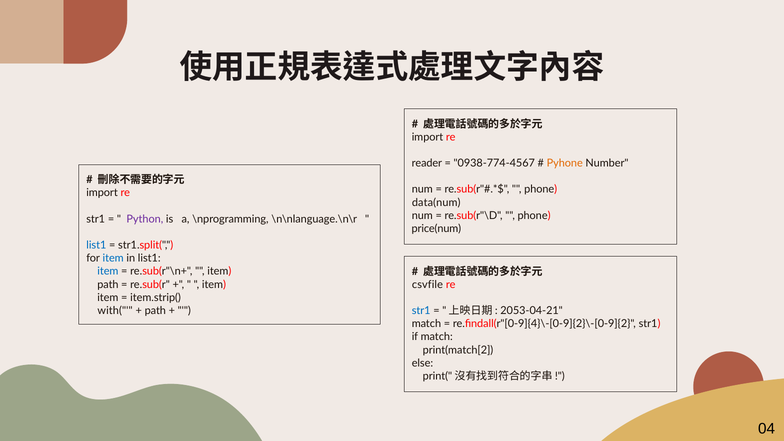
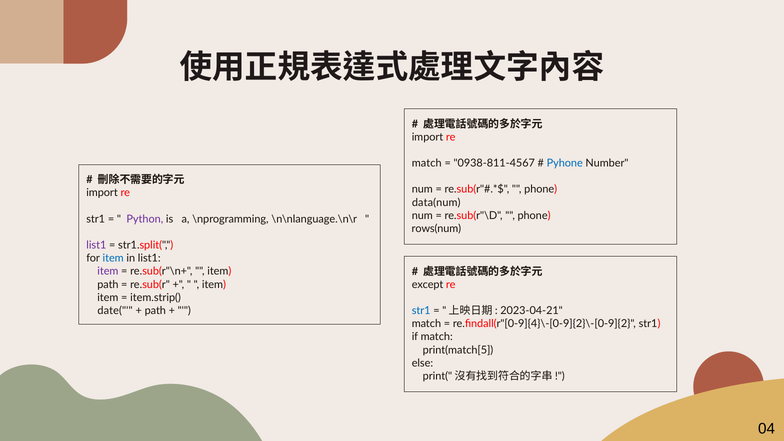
reader at (427, 163): reader -> match
0938-774-4567: 0938-774-4567 -> 0938-811-4567
Pyhone colour: orange -> blue
price(num: price(num -> rows(num
list1 at (96, 245) colour: blue -> purple
item at (108, 271) colour: blue -> purple
csvfile: csvfile -> except
with(: with( -> date(
2053-04-21: 2053-04-21 -> 2023-04-21
print(match[2: print(match[2 -> print(match[5
